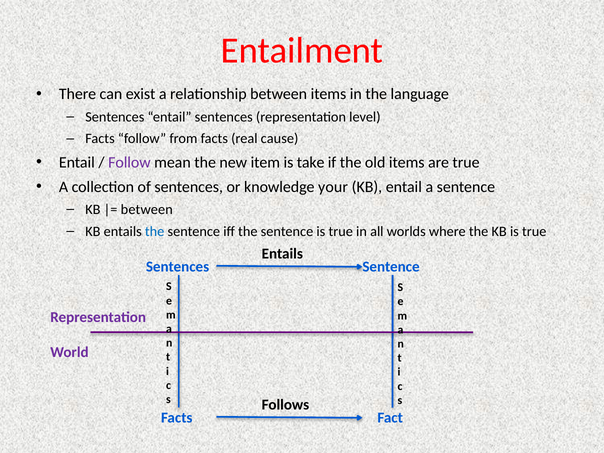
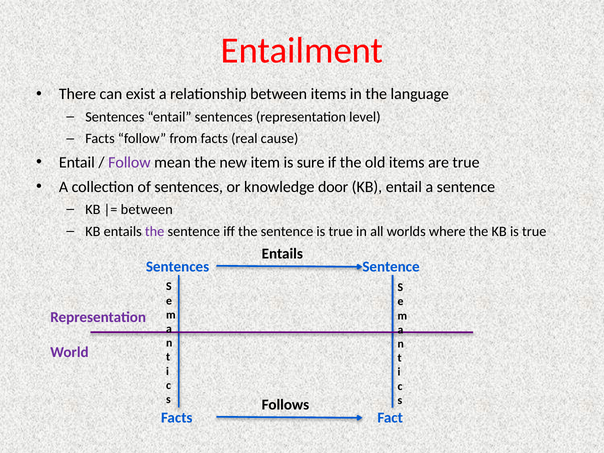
take: take -> sure
your: your -> door
the at (155, 231) colour: blue -> purple
